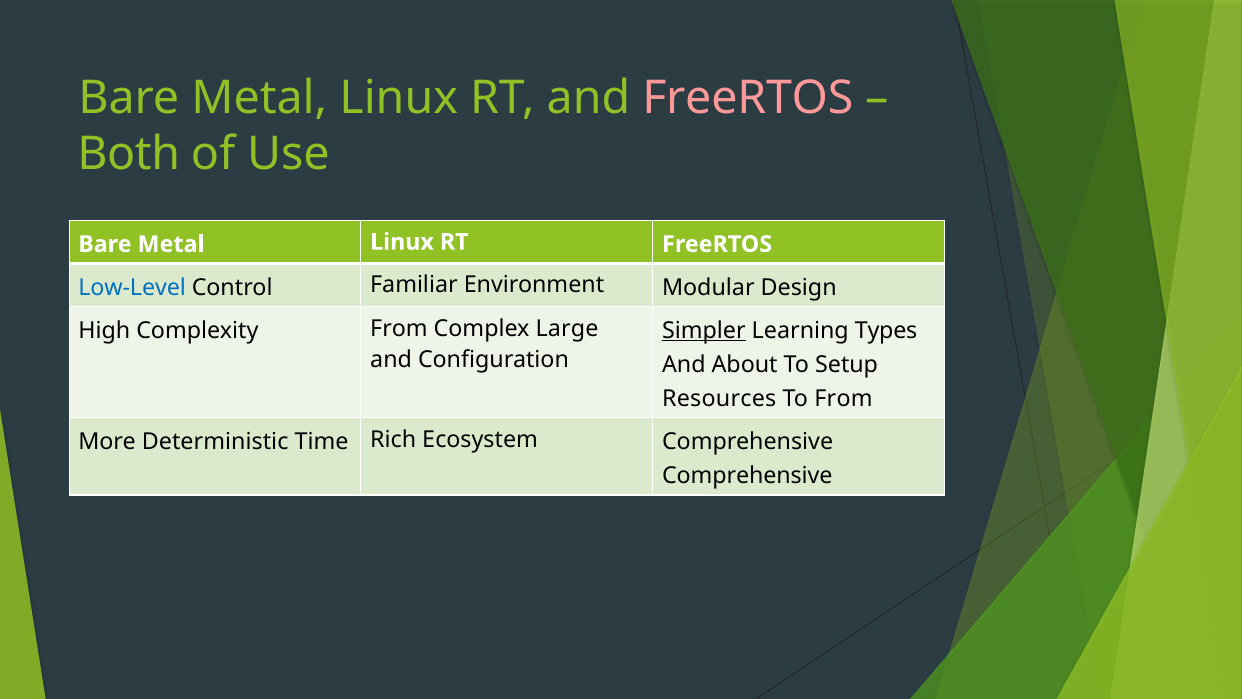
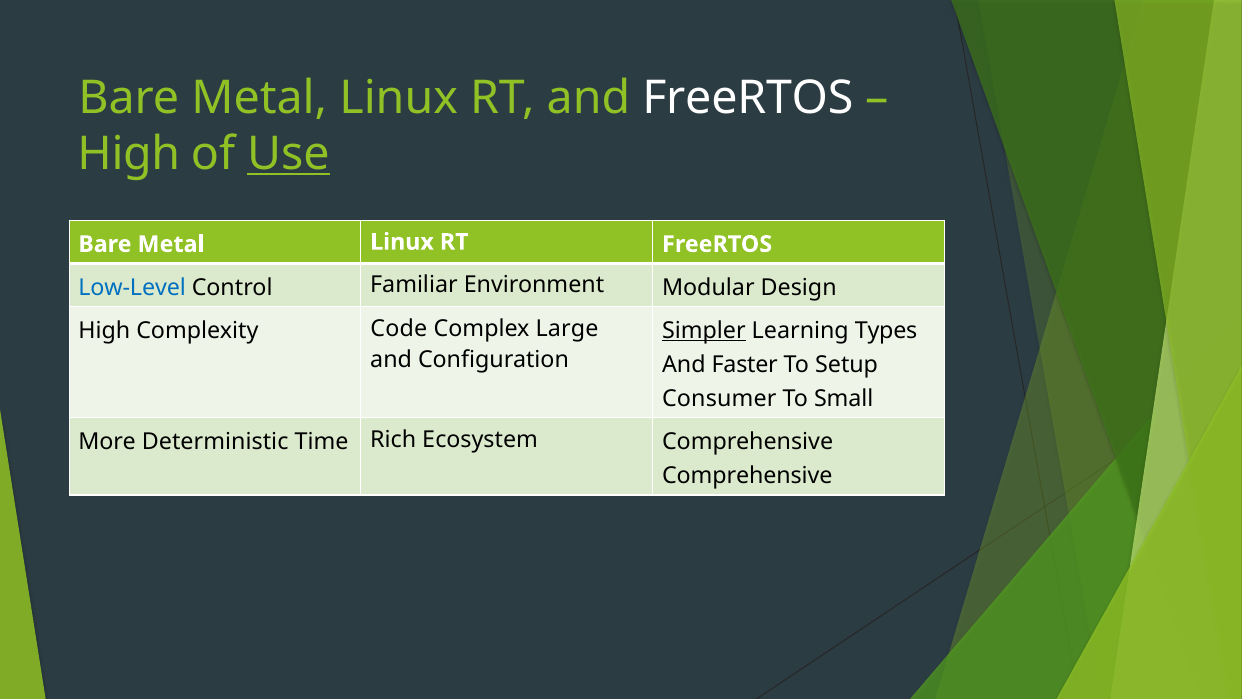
FreeRTOS at (748, 98) colour: pink -> white
Both at (129, 154): Both -> High
Use underline: none -> present
Complexity From: From -> Code
About: About -> Faster
Resources: Resources -> Consumer
To From: From -> Small
